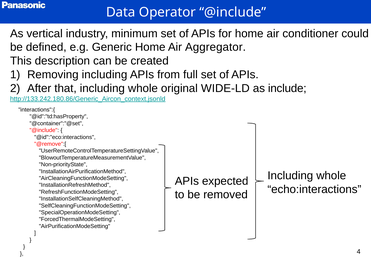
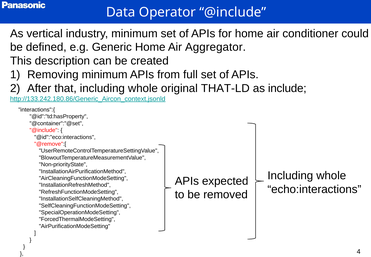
Removing including: including -> minimum
WIDE-LD: WIDE-LD -> THAT-LD
